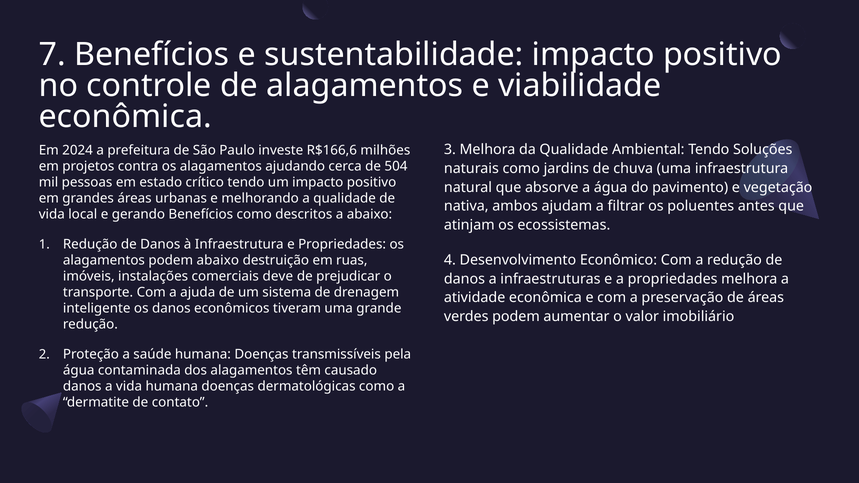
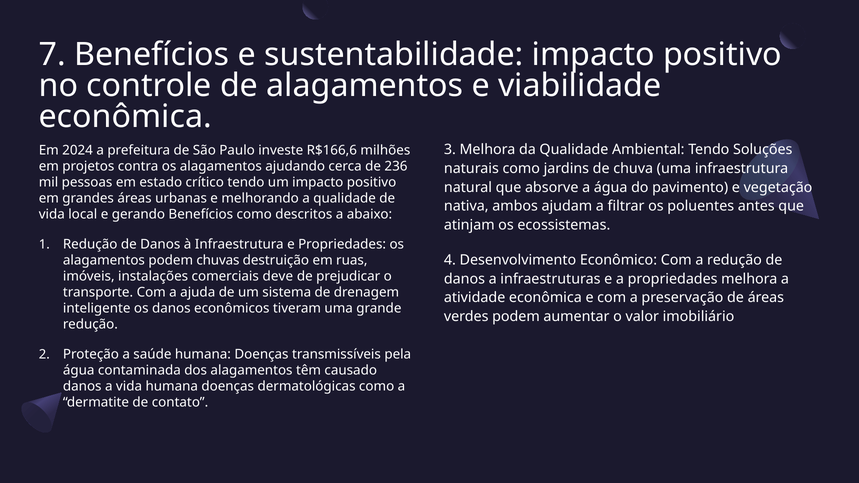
504: 504 -> 236
podem abaixo: abaixo -> chuvas
